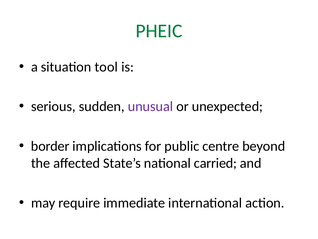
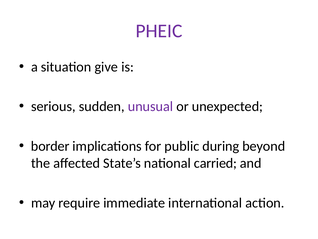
PHEIC colour: green -> purple
tool: tool -> give
centre: centre -> during
